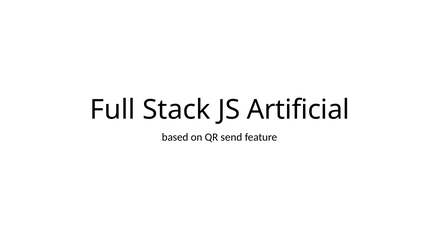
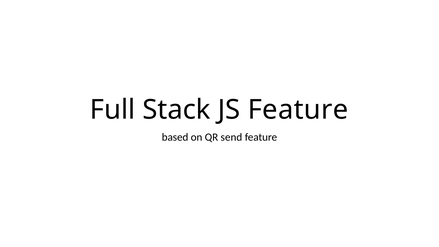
JS Artificial: Artificial -> Feature
